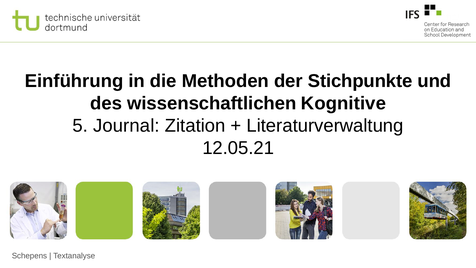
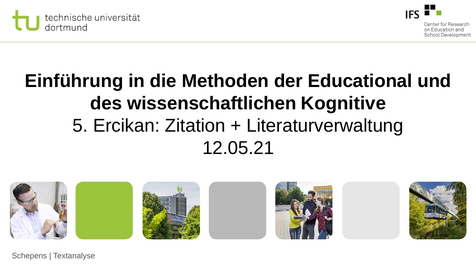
Stichpunkte: Stichpunkte -> Educational
Journal: Journal -> Ercikan
